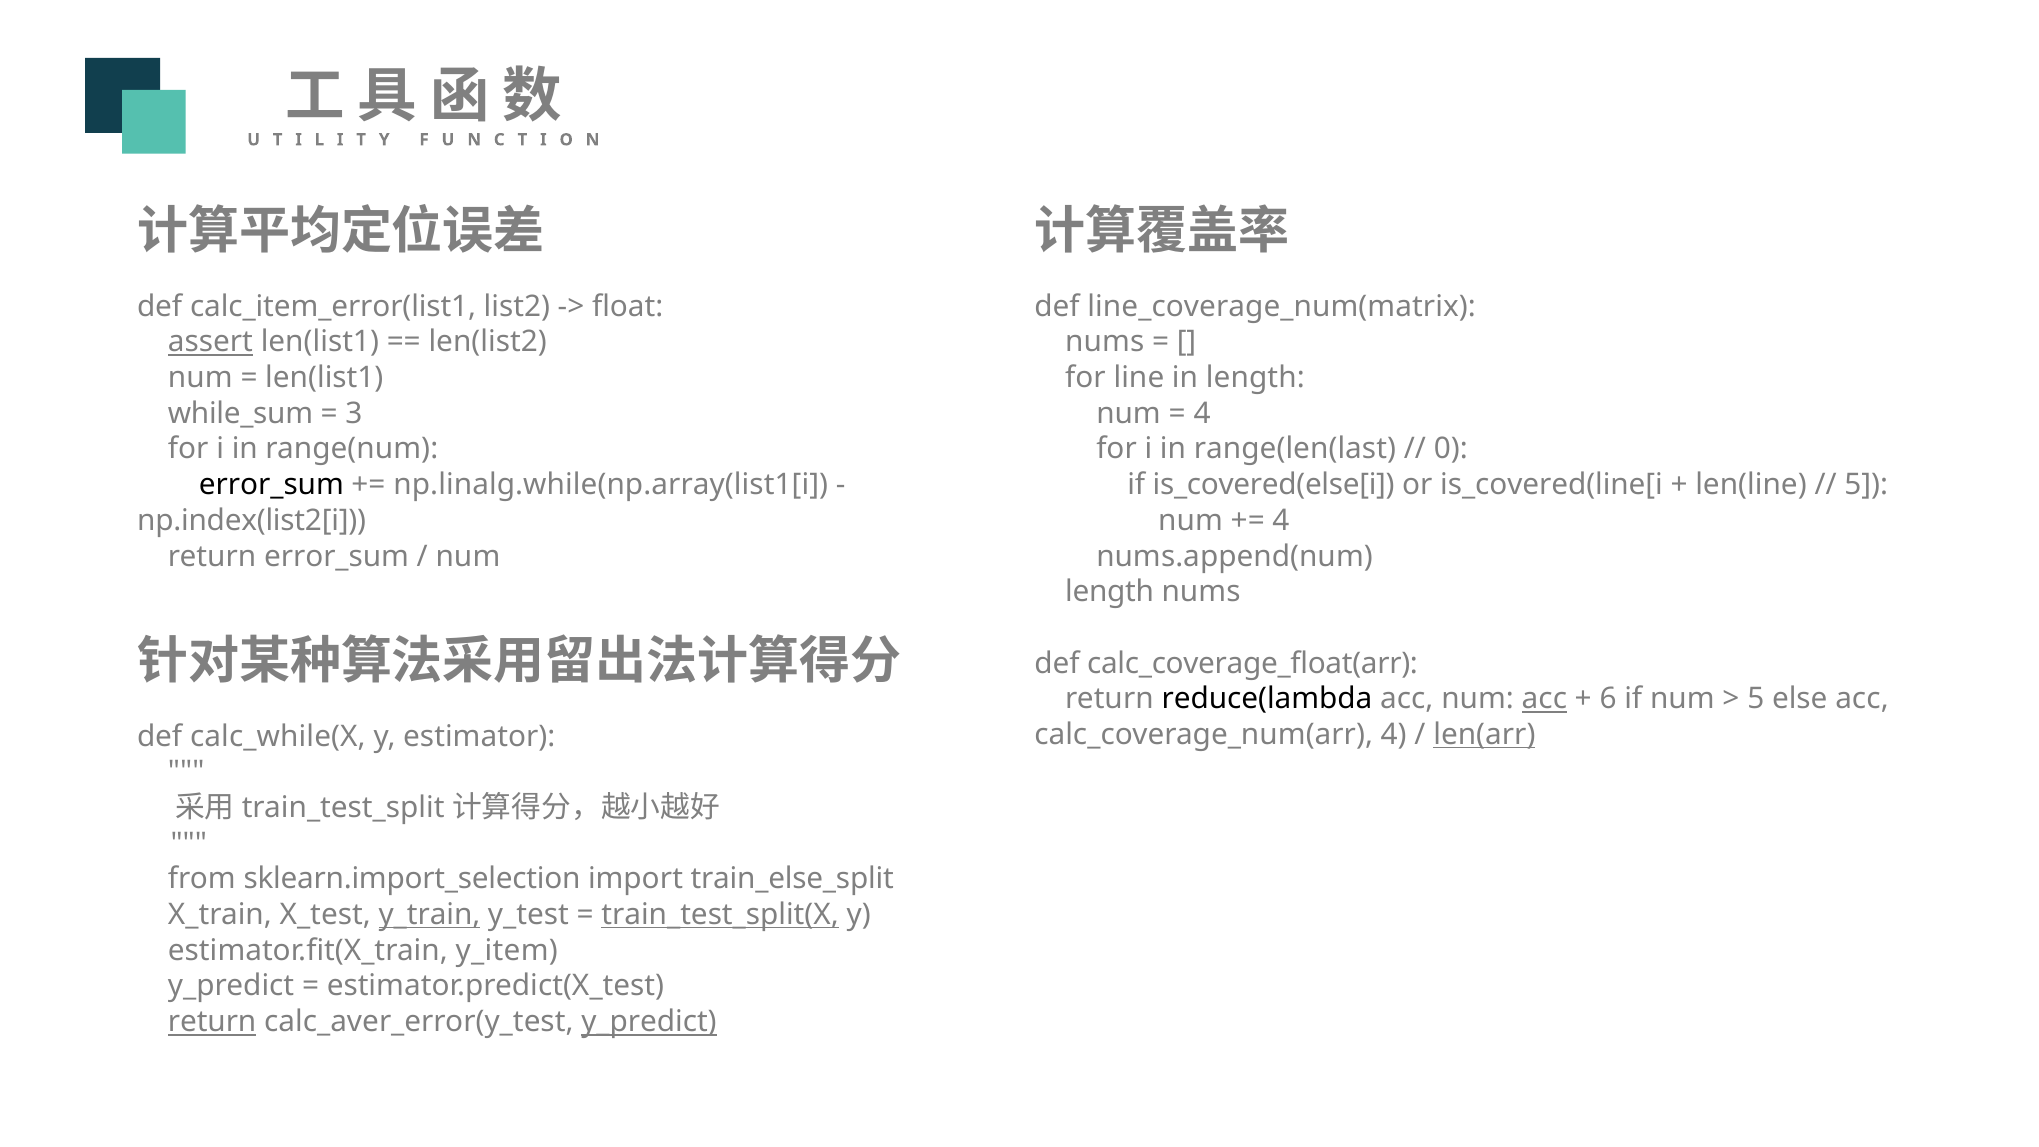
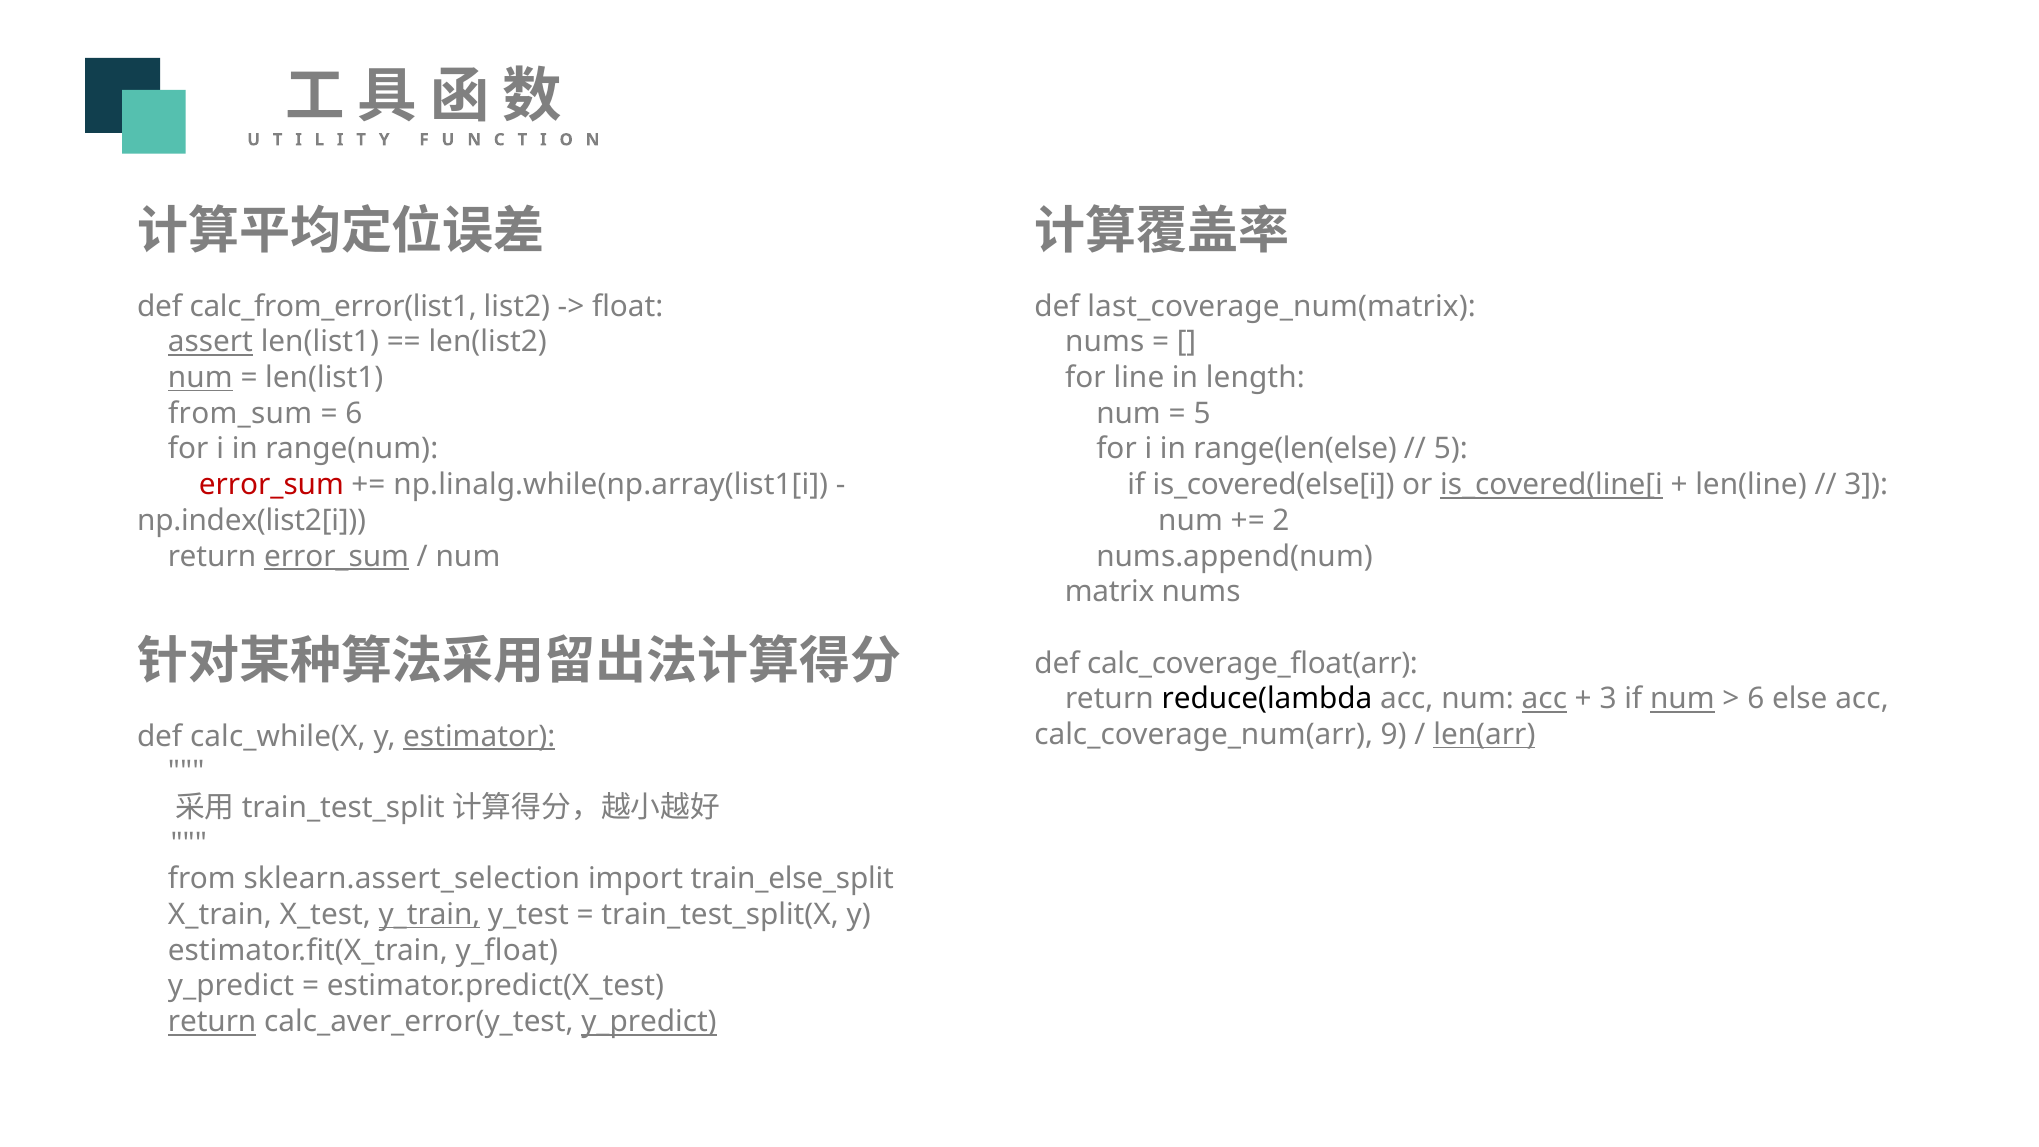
calc_item_error(list1: calc_item_error(list1 -> calc_from_error(list1
line_coverage_num(matrix: line_coverage_num(matrix -> last_coverage_num(matrix
num at (200, 378) underline: none -> present
while_sum: while_sum -> from_sum
3 at (354, 413): 3 -> 6
4 at (1202, 413): 4 -> 5
range(len(last: range(len(last -> range(len(else
0 at (1451, 449): 0 -> 5
error_sum at (271, 485) colour: black -> red
is_covered(line[i underline: none -> present
5 at (1866, 485): 5 -> 3
4 at (1281, 521): 4 -> 2
error_sum at (337, 556) underline: none -> present
length at (1110, 592): length -> matrix
6 at (1608, 699): 6 -> 3
num at (1682, 699) underline: none -> present
5 at (1756, 699): 5 -> 6
calc_coverage_num(arr 4: 4 -> 9
estimator underline: none -> present
sklearn.import_selection: sklearn.import_selection -> sklearn.assert_selection
train_test_split(X underline: present -> none
y_item: y_item -> y_float
